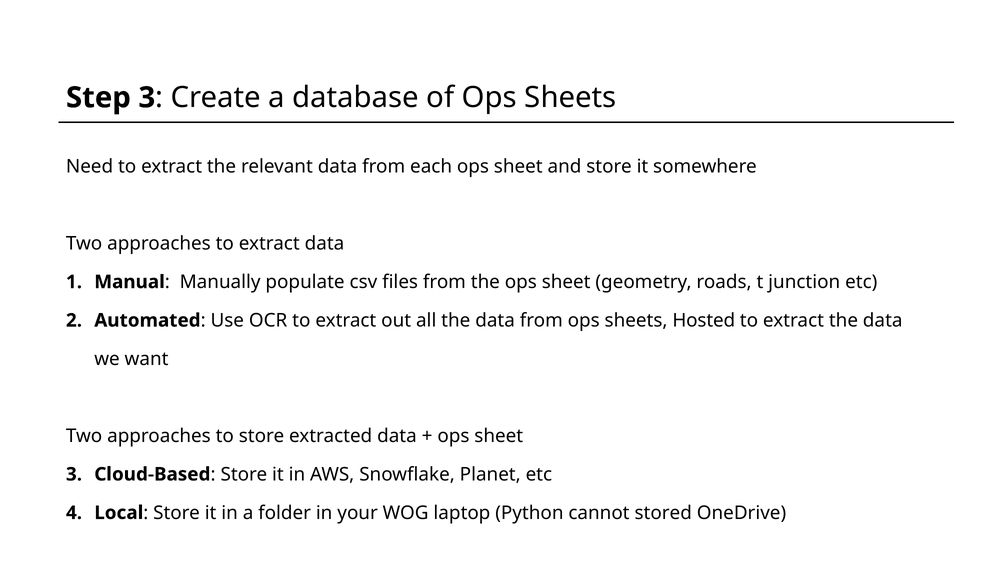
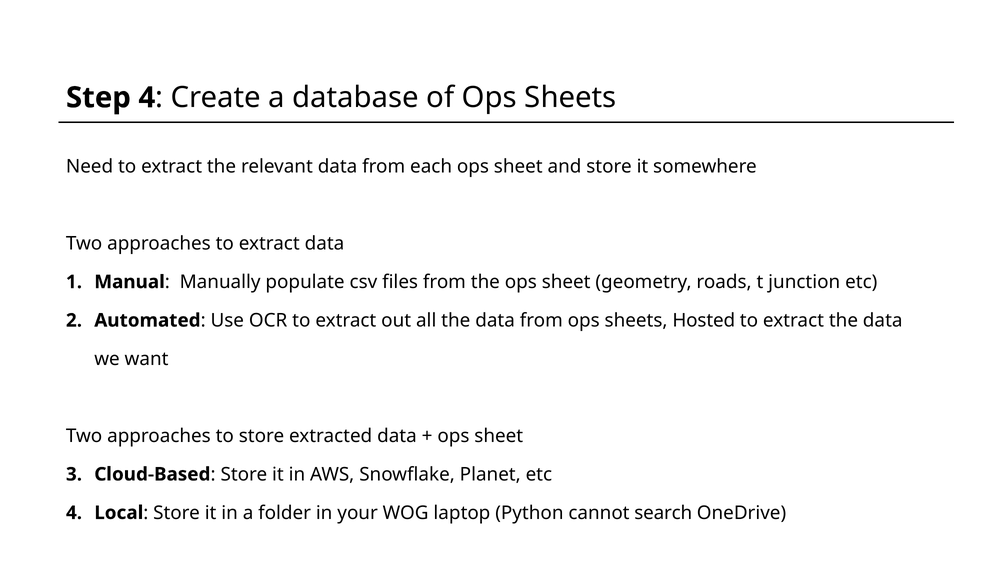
Step 3: 3 -> 4
stored: stored -> search
